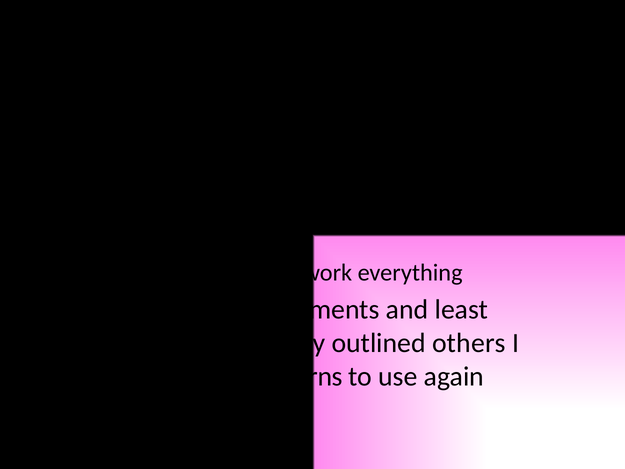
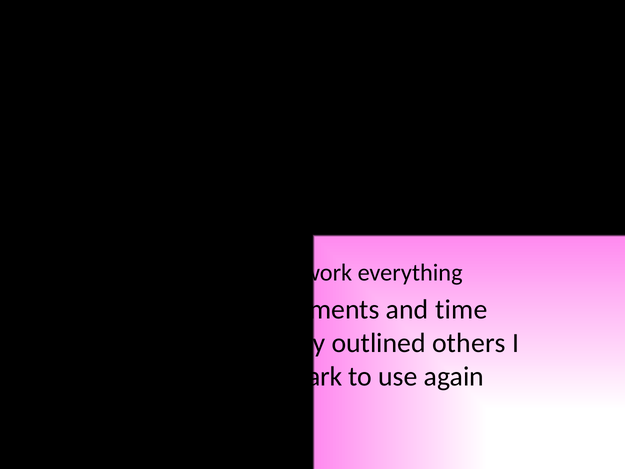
least: least -> time
turns: turns -> mark
